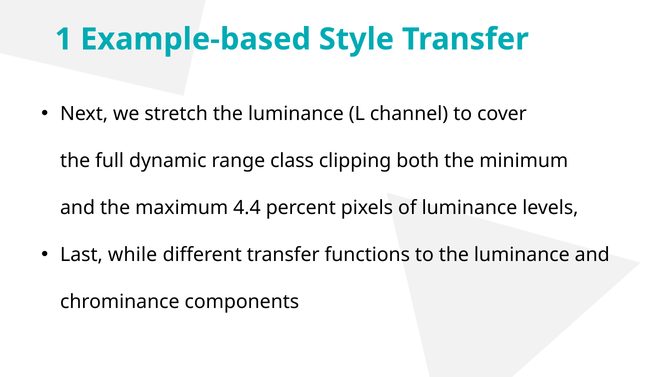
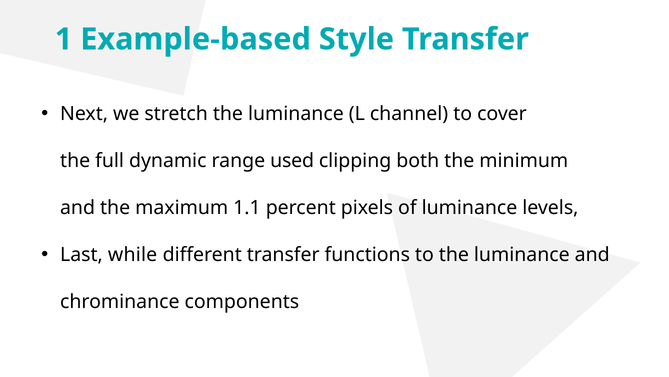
class: class -> used
4.4: 4.4 -> 1.1
